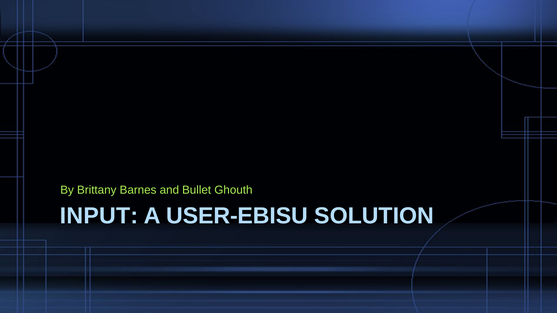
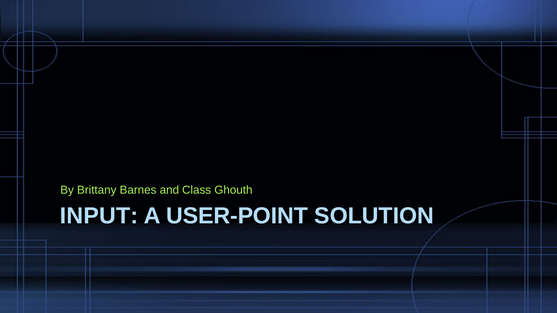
Bullet: Bullet -> Class
USER-EBISU: USER-EBISU -> USER-POINT
